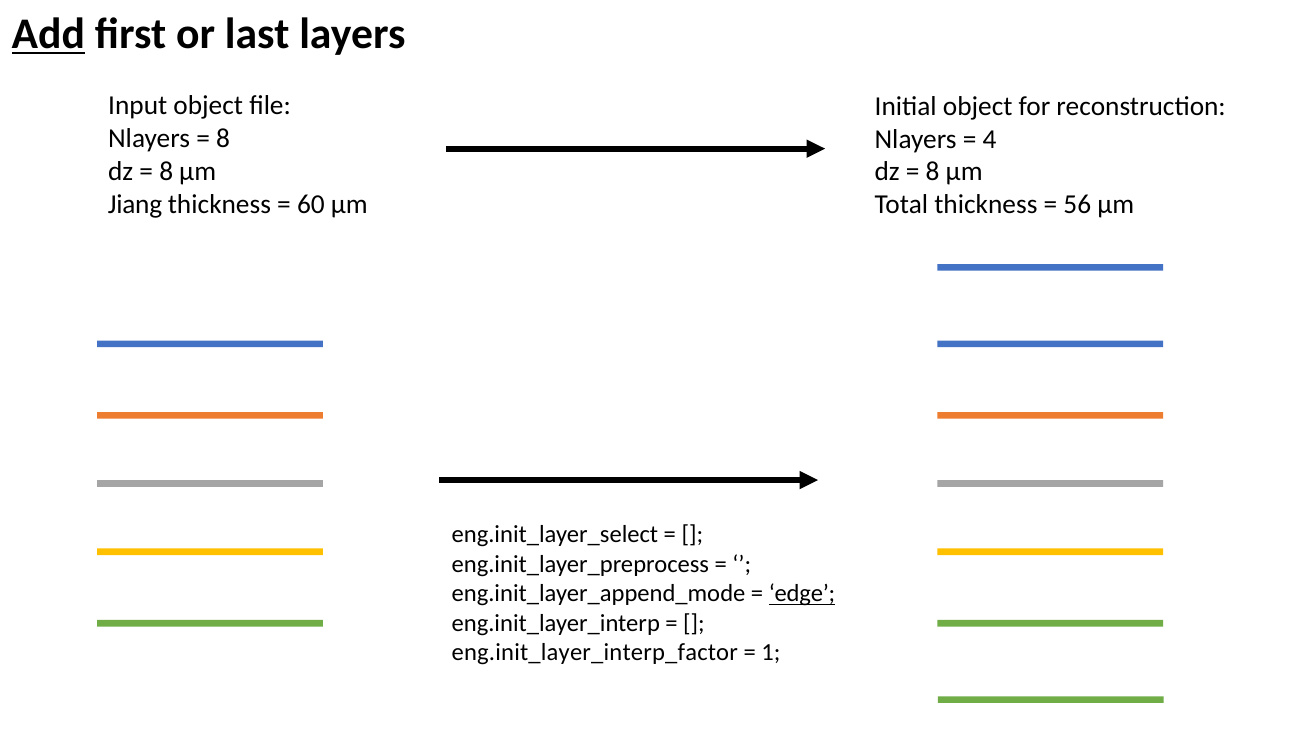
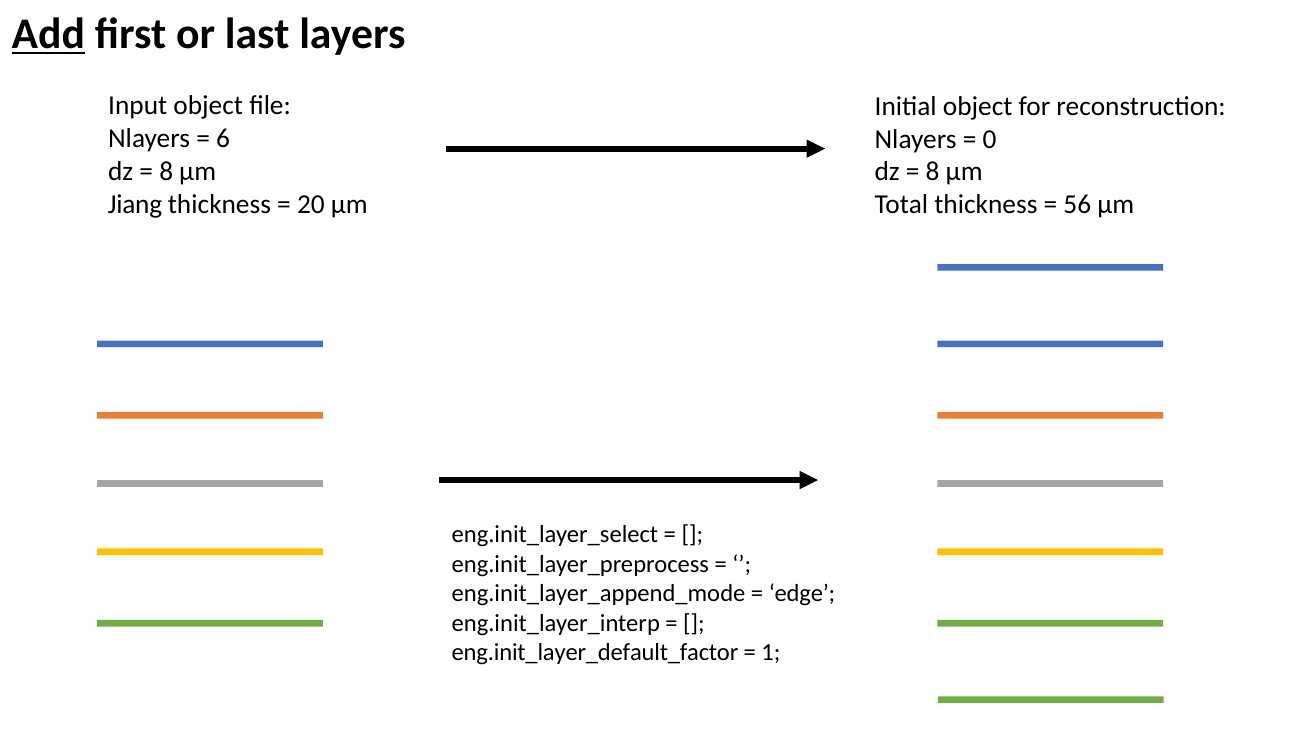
8 at (223, 139): 8 -> 6
4: 4 -> 0
60: 60 -> 20
edge underline: present -> none
eng.init_layer_interp_factor: eng.init_layer_interp_factor -> eng.init_layer_default_factor
